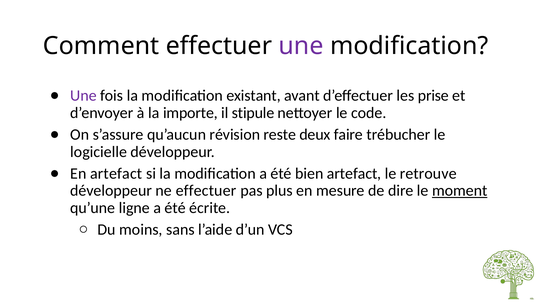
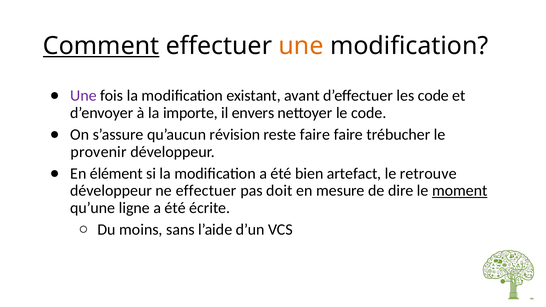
Comment underline: none -> present
une at (301, 46) colour: purple -> orange
les prise: prise -> code
stipule: stipule -> envers
reste deux: deux -> faire
logicielle: logicielle -> provenir
En artefact: artefact -> élément
plus: plus -> doit
